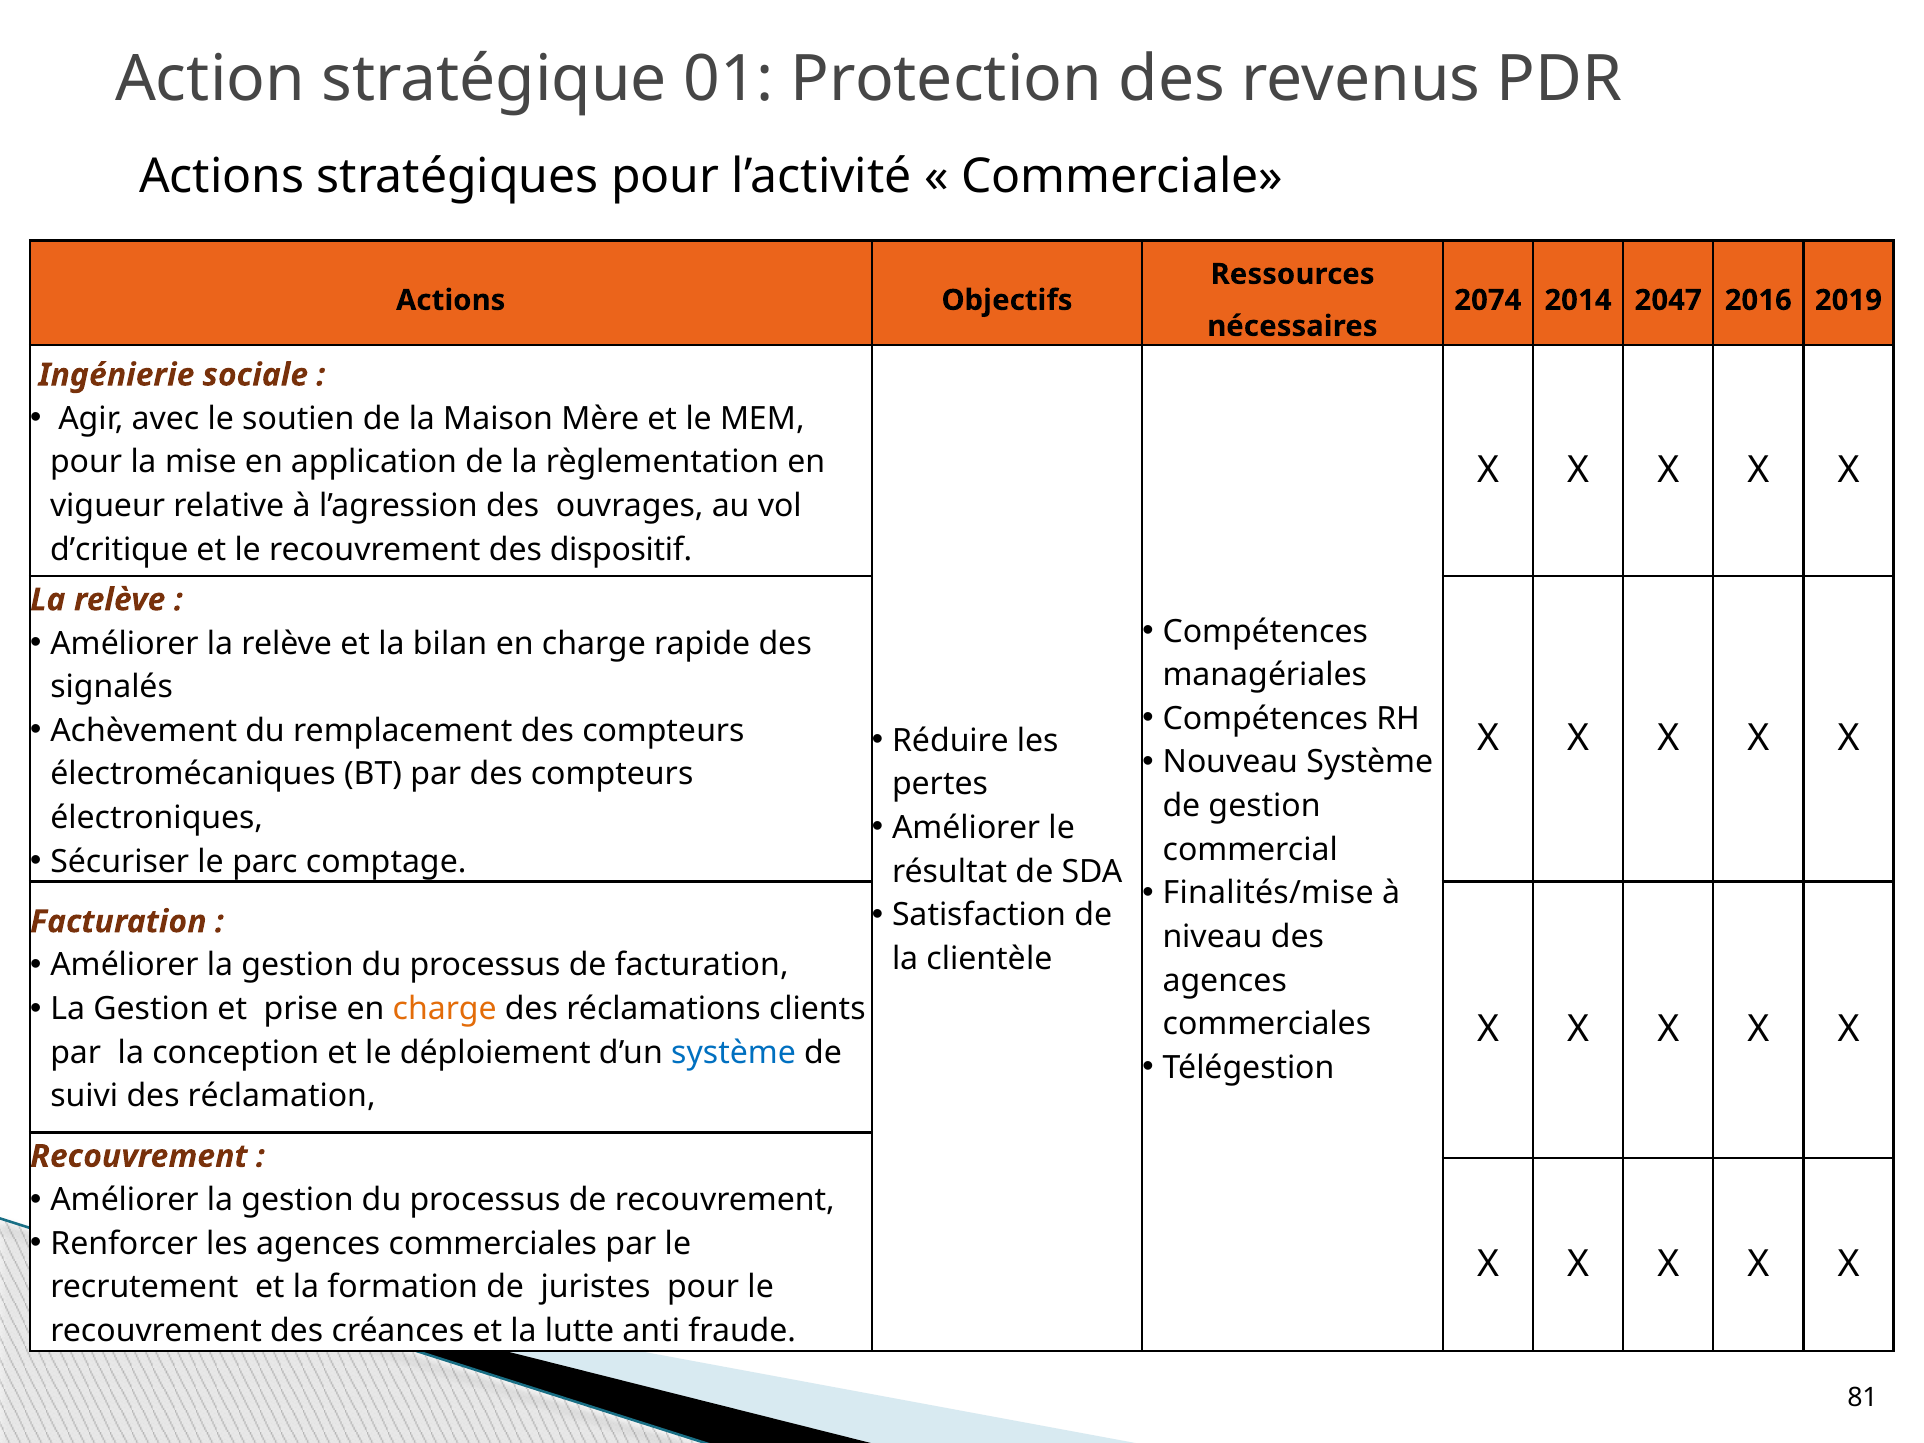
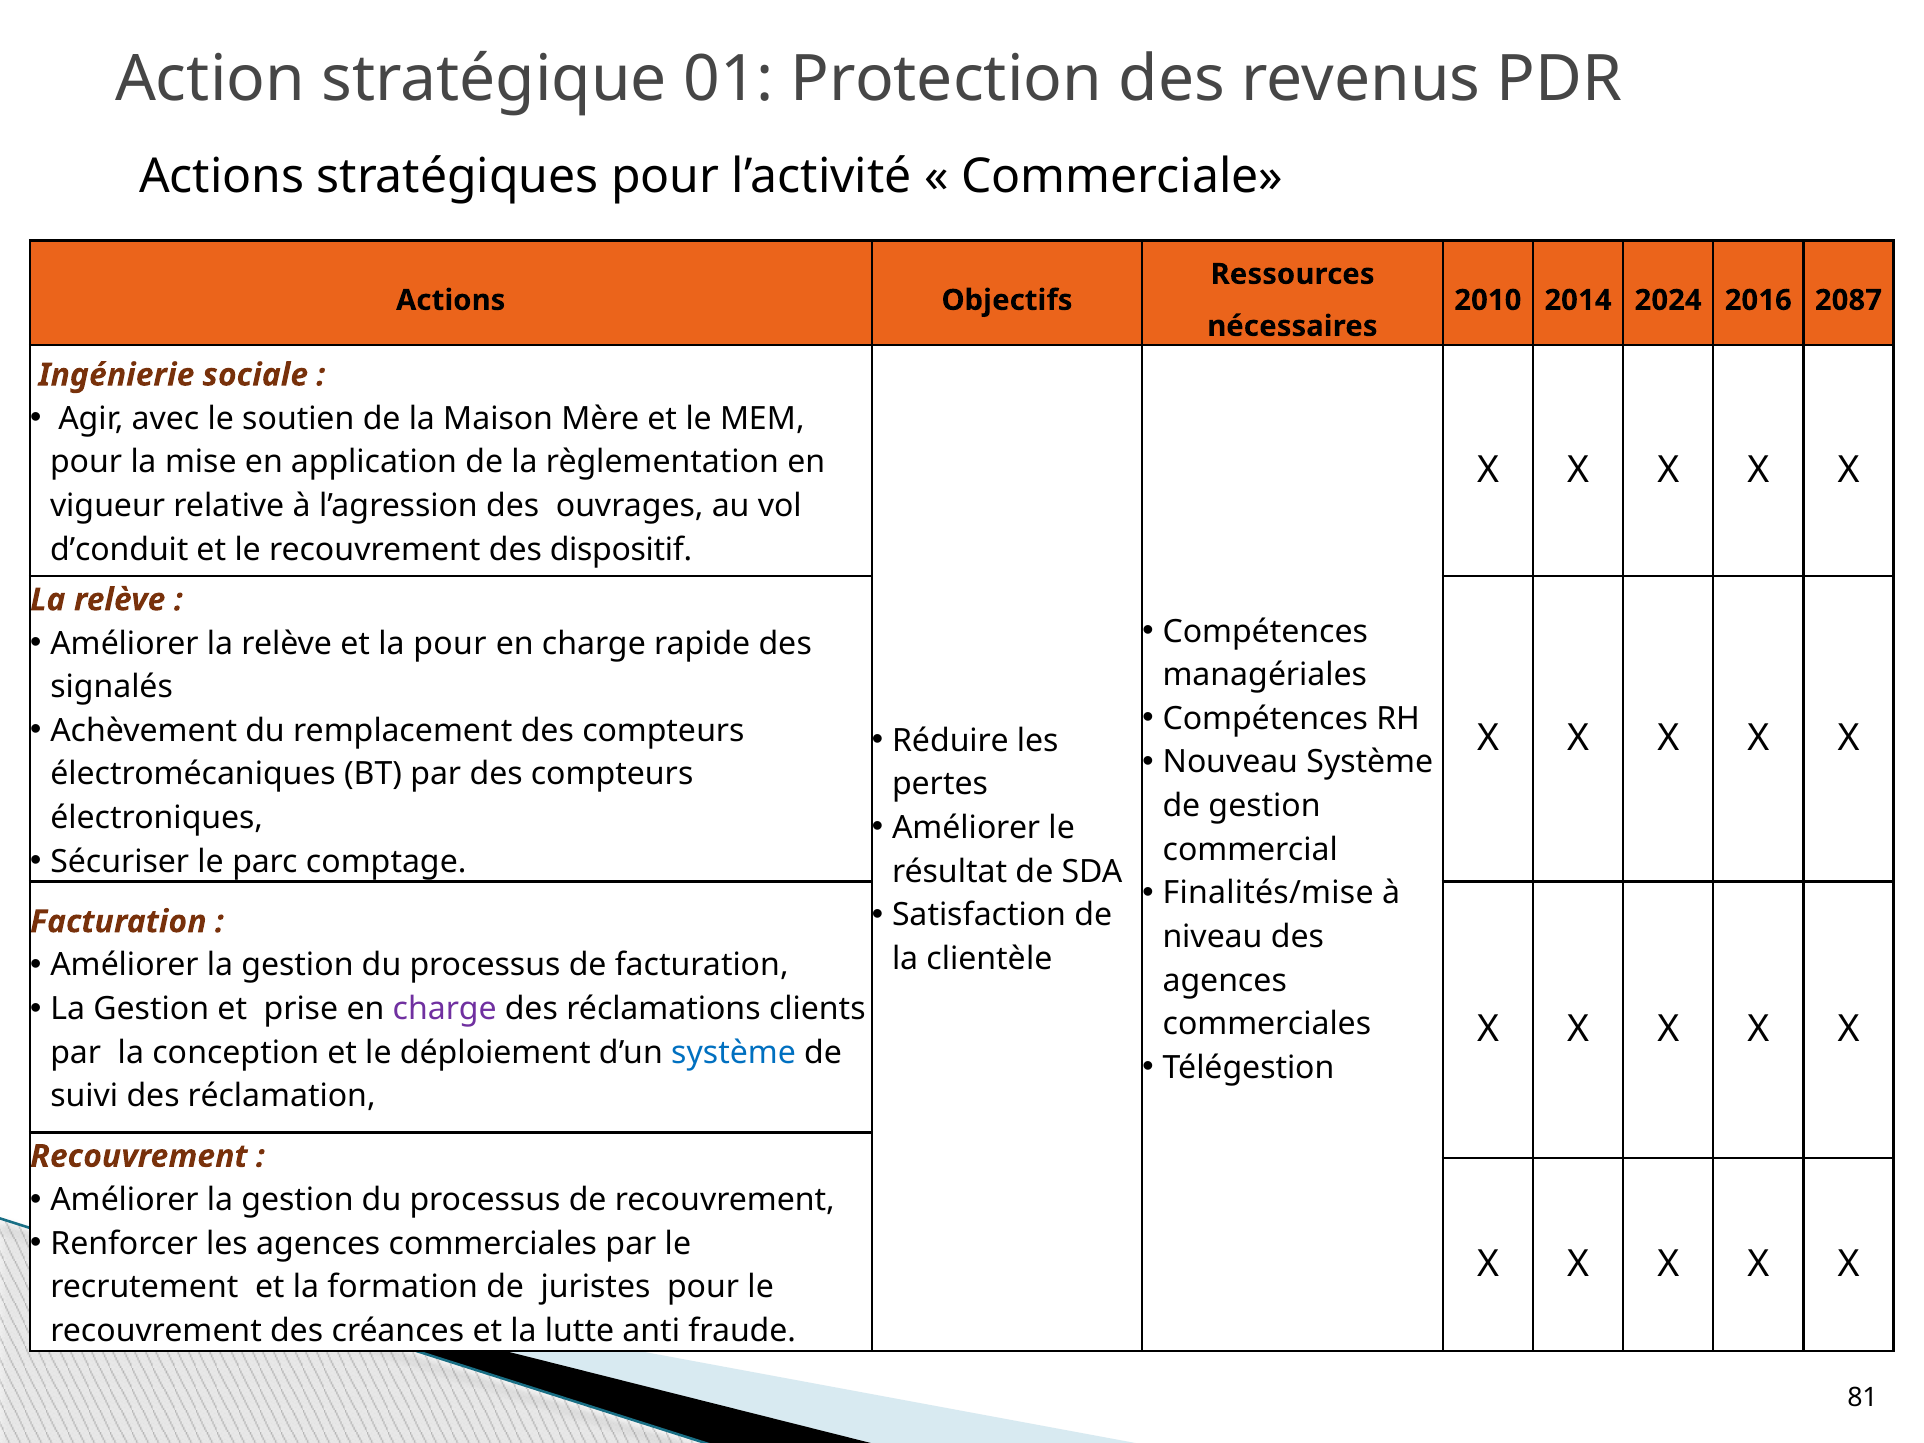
2074: 2074 -> 2010
2047: 2047 -> 2024
2019: 2019 -> 2087
d’critique: d’critique -> d’conduit
la bilan: bilan -> pour
charge at (445, 1009) colour: orange -> purple
